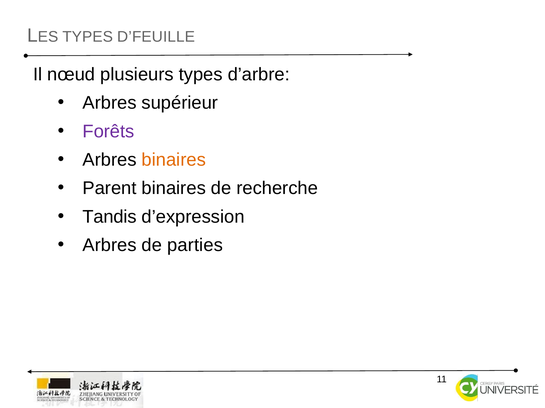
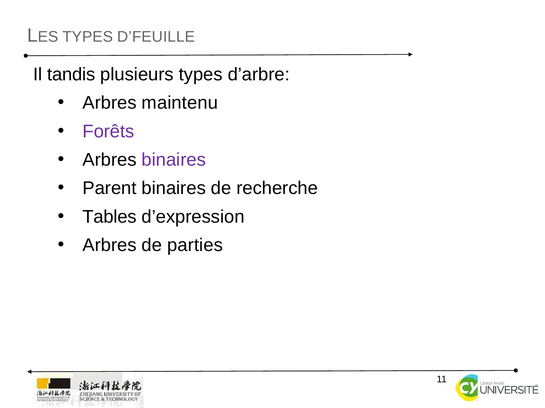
nœud: nœud -> tandis
supérieur: supérieur -> maintenu
binaires at (174, 160) colour: orange -> purple
Tandis: Tandis -> Tables
